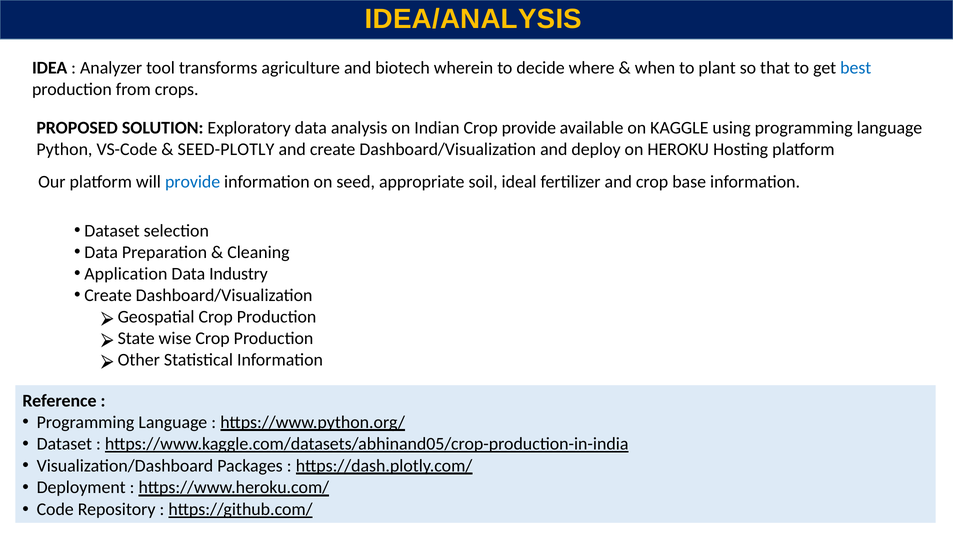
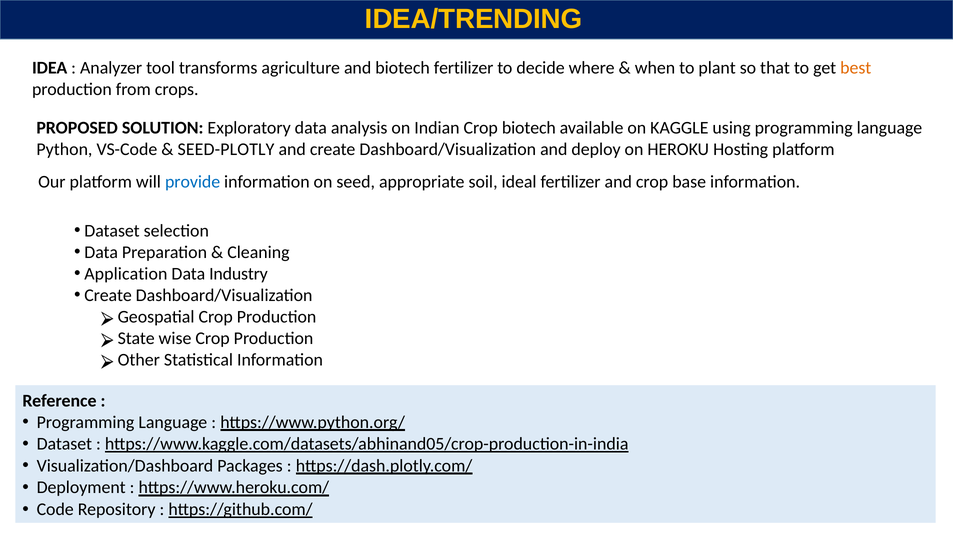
IDEA/ANALYSIS: IDEA/ANALYSIS -> IDEA/TRENDING
biotech wherein: wherein -> fertilizer
best colour: blue -> orange
Crop provide: provide -> biotech
